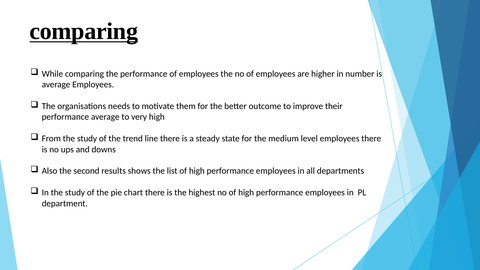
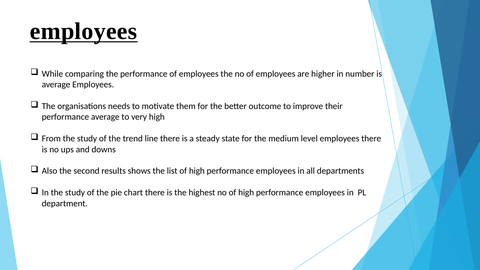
comparing at (84, 31): comparing -> employees
